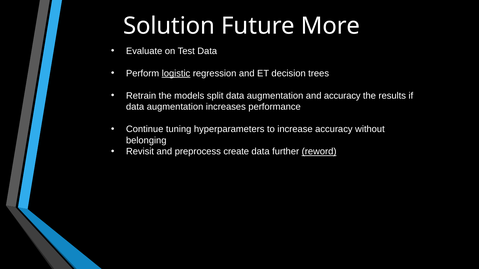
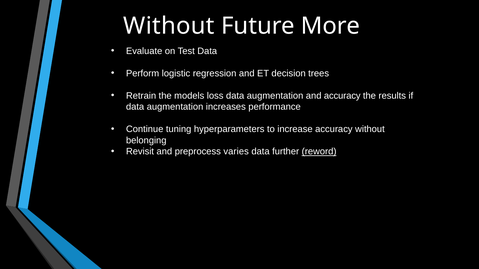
Solution at (169, 26): Solution -> Without
logistic underline: present -> none
split: split -> loss
create: create -> varies
